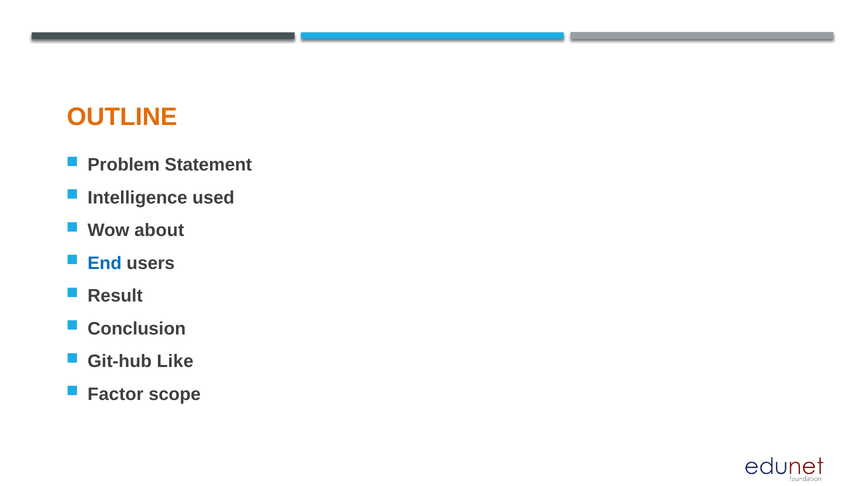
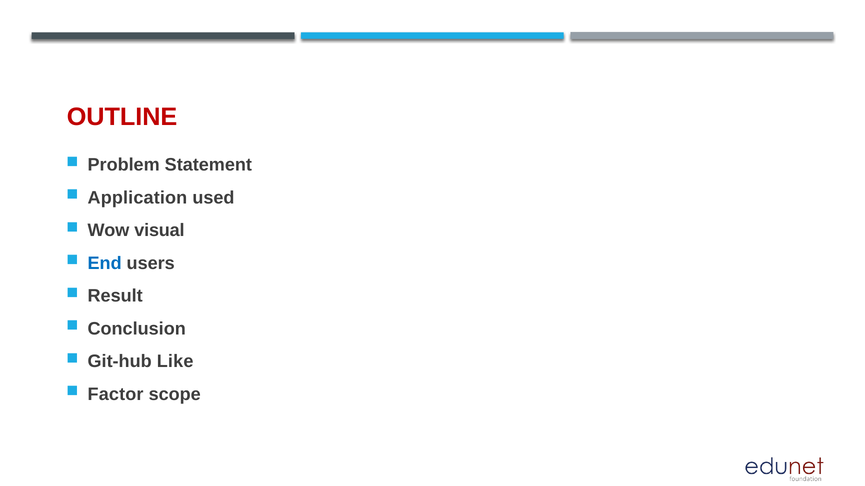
OUTLINE colour: orange -> red
Intelligence: Intelligence -> Application
about: about -> visual
